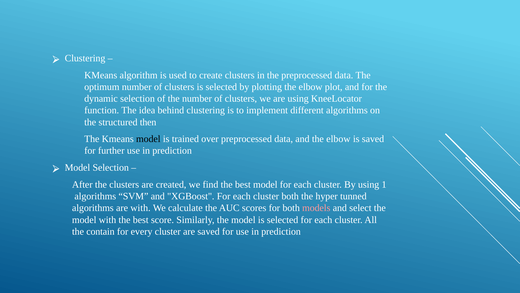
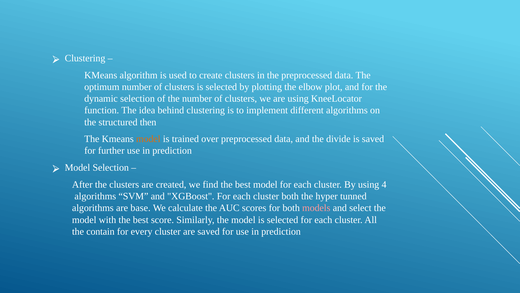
model at (148, 139) colour: black -> orange
and the elbow: elbow -> divide
1: 1 -> 4
are with: with -> base
